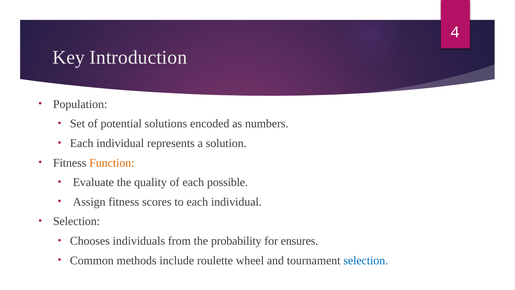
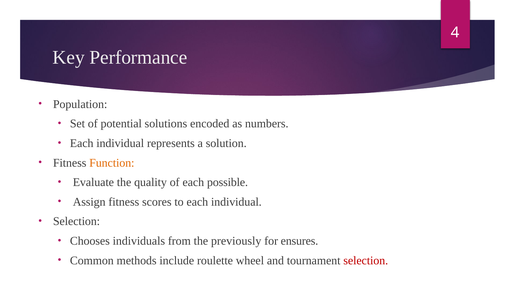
Introduction: Introduction -> Performance
probability: probability -> previously
selection at (366, 260) colour: blue -> red
